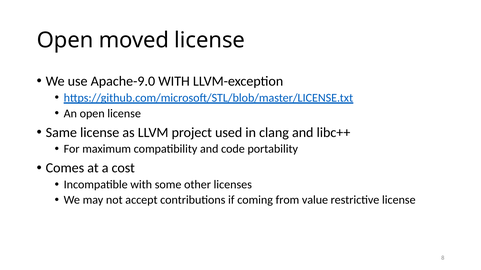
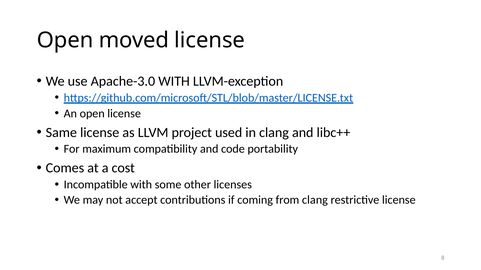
Apache-9.0: Apache-9.0 -> Apache-3.0
from value: value -> clang
